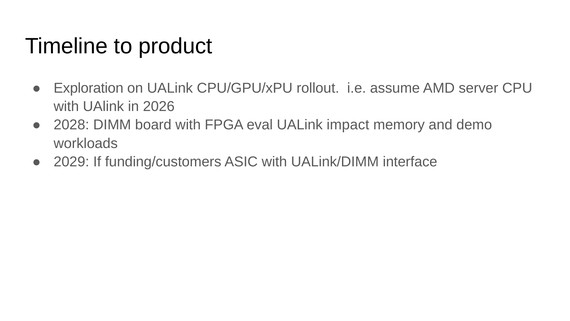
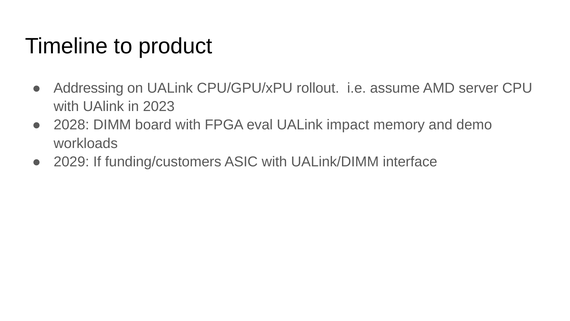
Exploration: Exploration -> Addressing
2026: 2026 -> 2023
